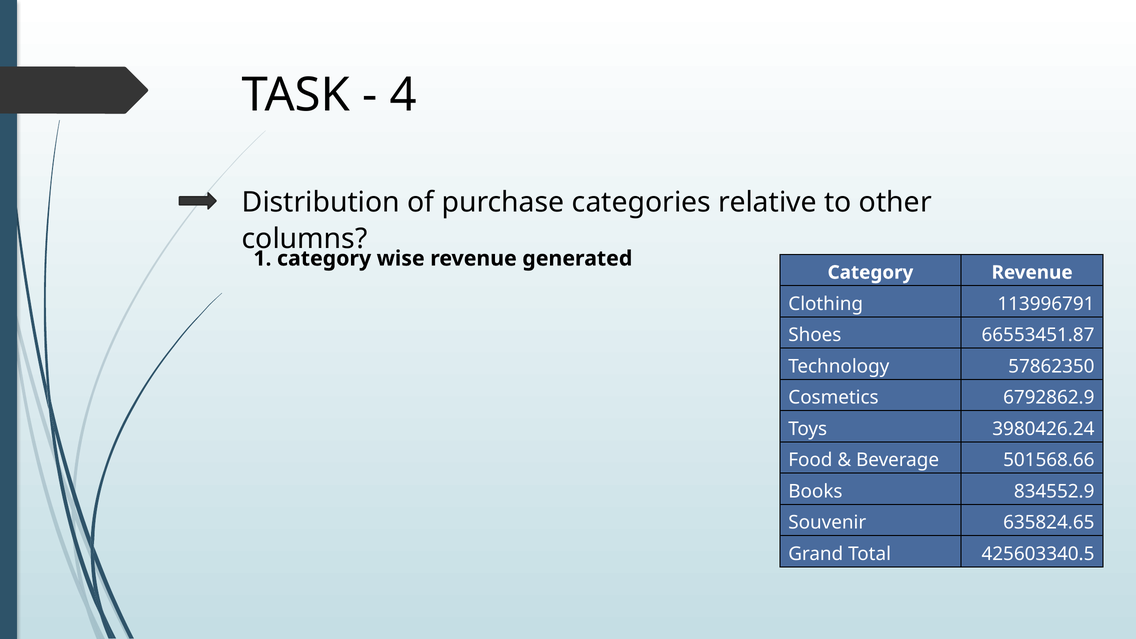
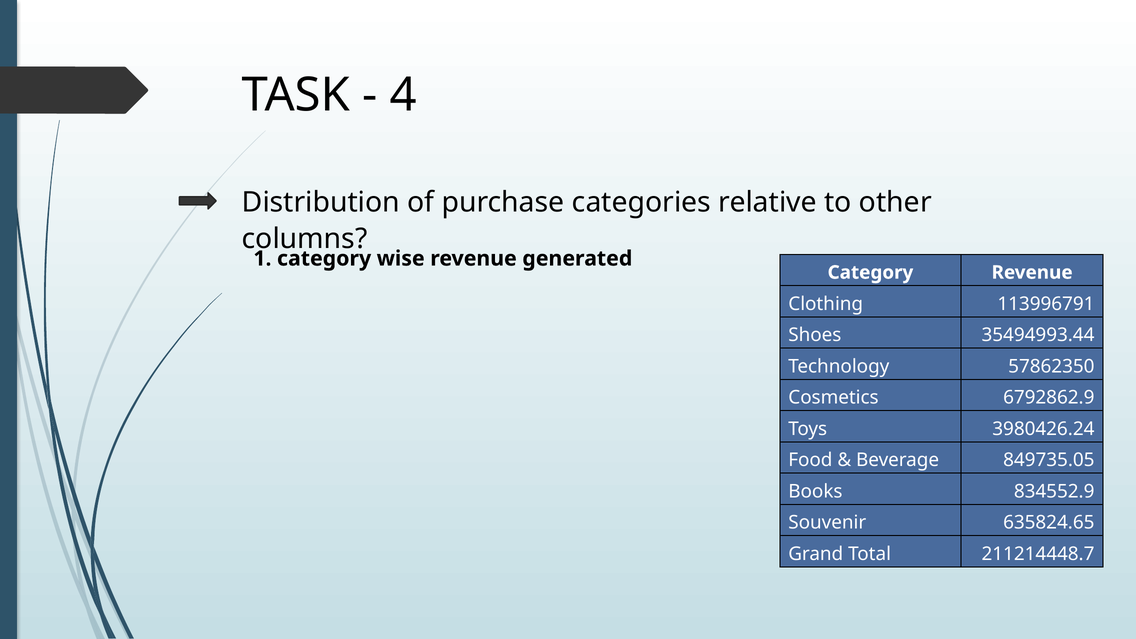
66553451.87: 66553451.87 -> 35494993.44
501568.66: 501568.66 -> 849735.05
425603340.5: 425603340.5 -> 211214448.7
